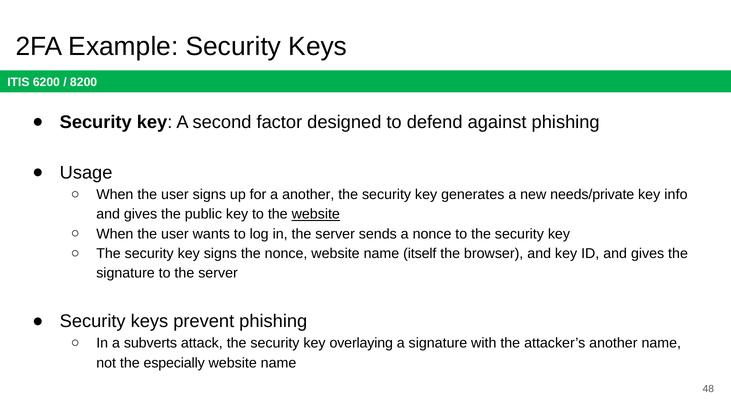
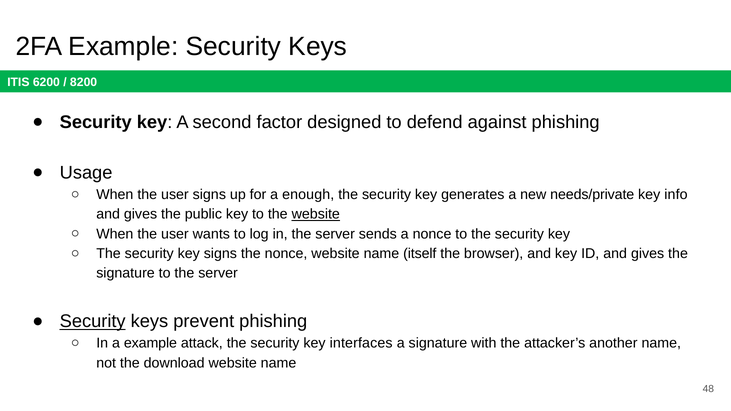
a another: another -> enough
Security at (93, 322) underline: none -> present
a subverts: subverts -> example
overlaying: overlaying -> interfaces
especially: especially -> download
